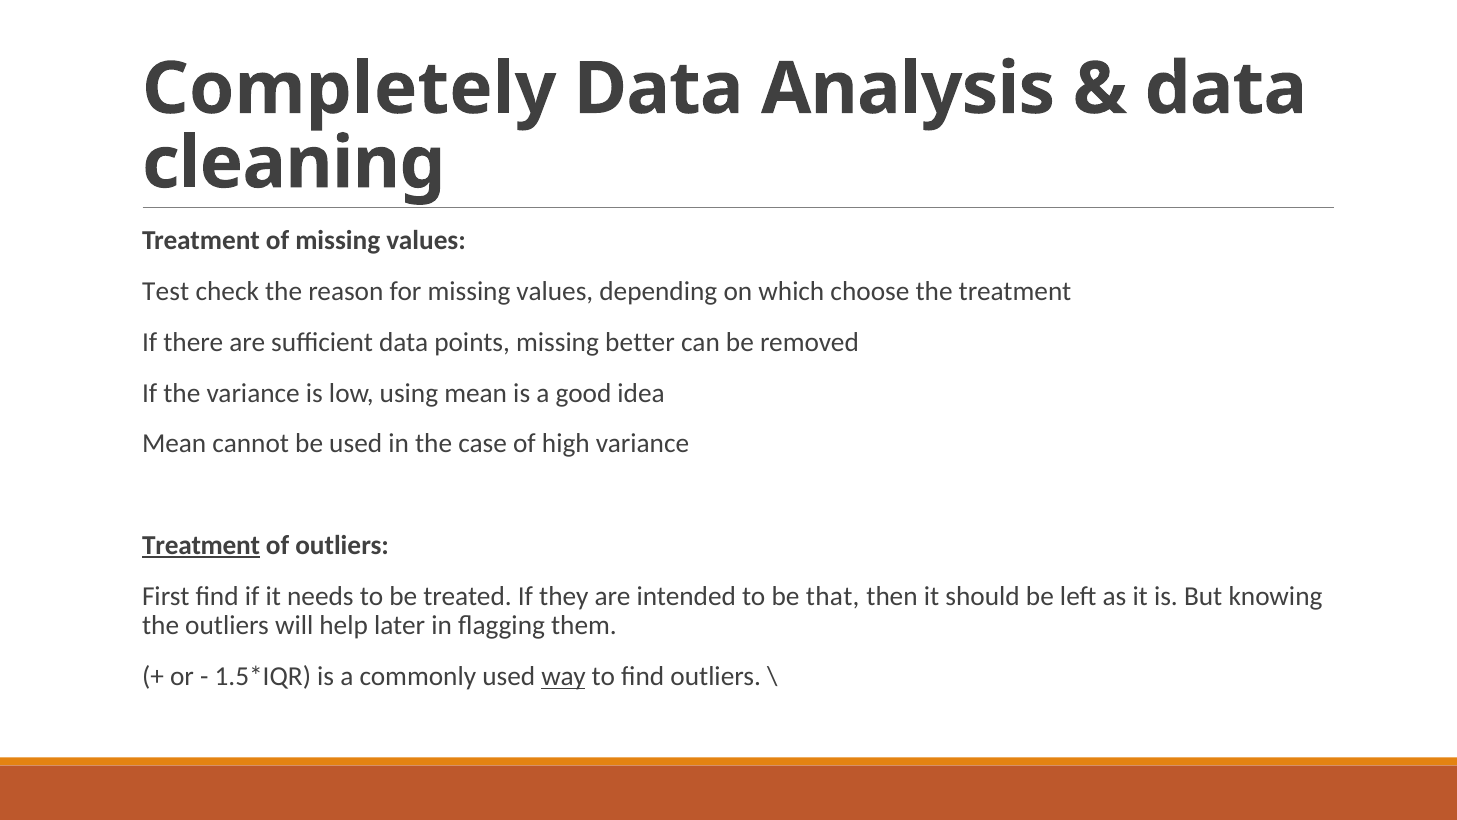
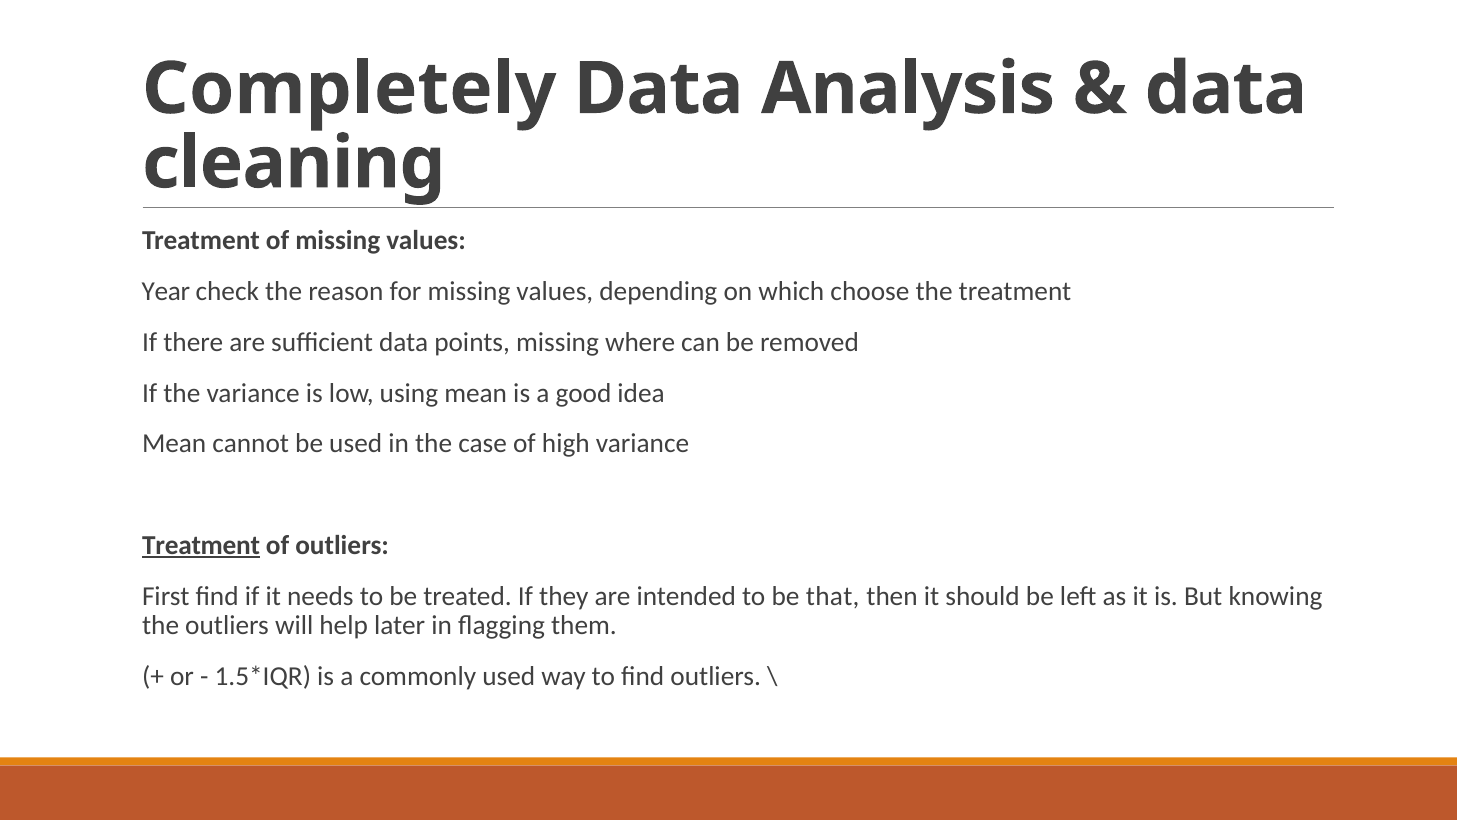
Test: Test -> Year
better: better -> where
way underline: present -> none
